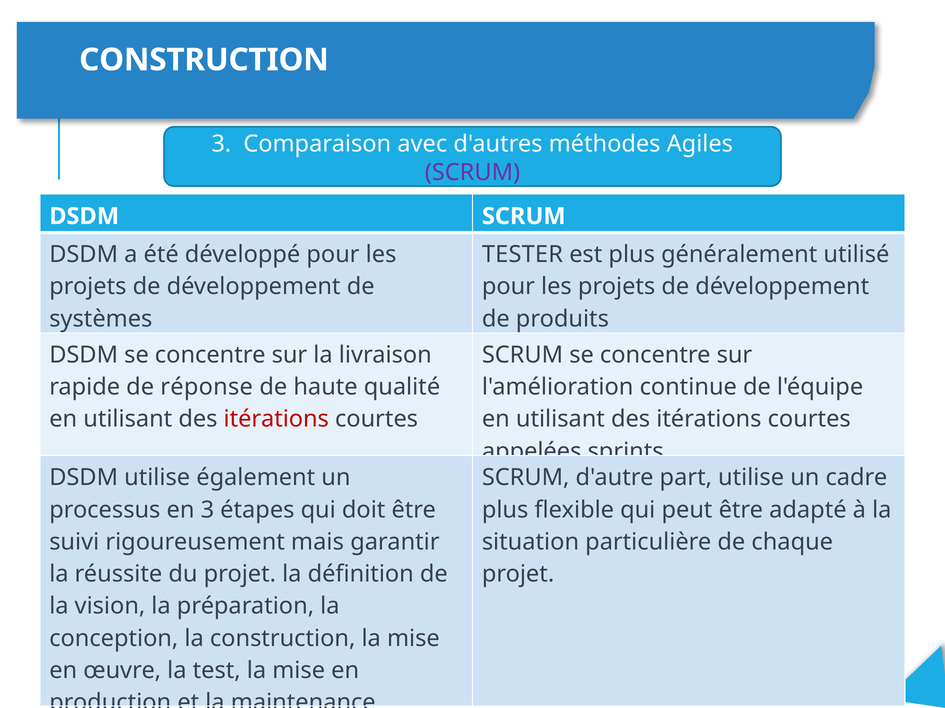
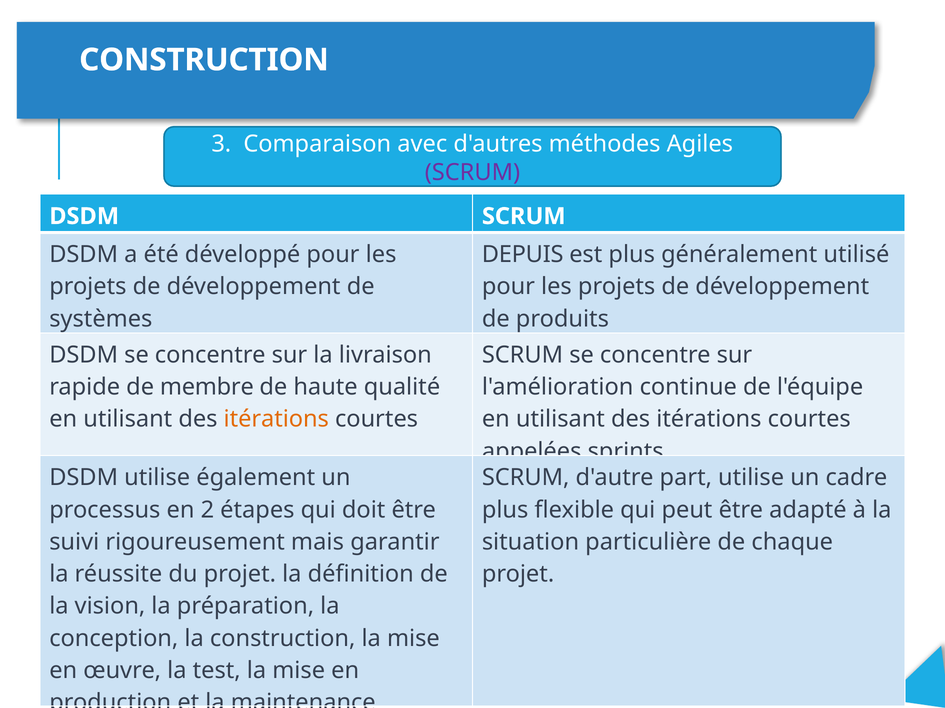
TESTER: TESTER -> DEPUIS
réponse: réponse -> membre
itérations at (276, 420) colour: red -> orange
en 3: 3 -> 2
